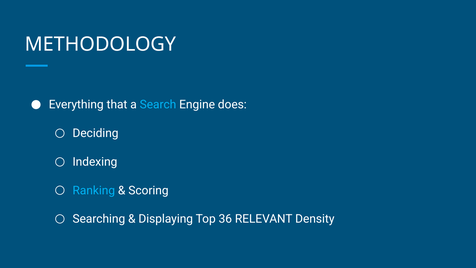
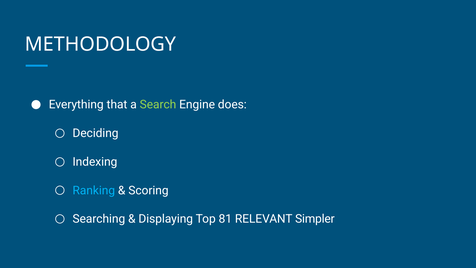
Search colour: light blue -> light green
36: 36 -> 81
Density: Density -> Simpler
